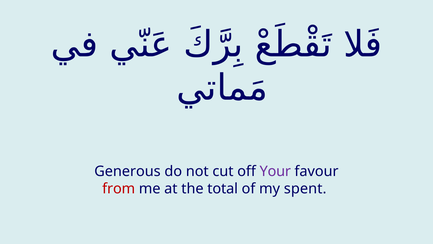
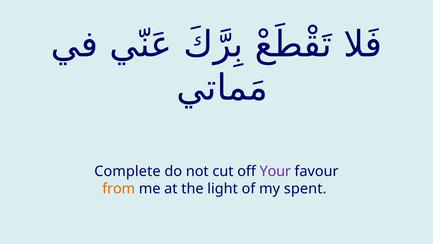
Generous: Generous -> Complete
from colour: red -> orange
total: total -> light
